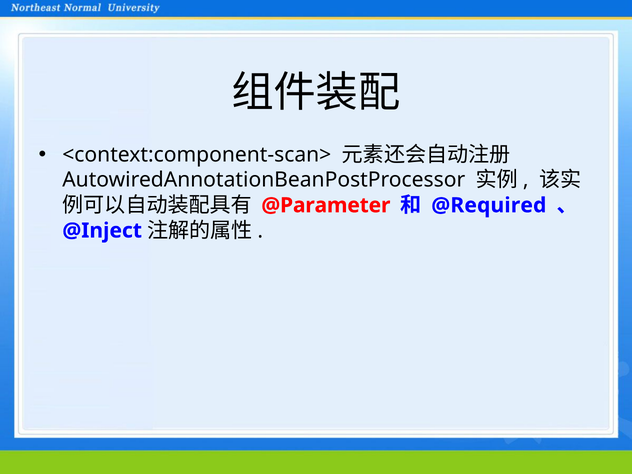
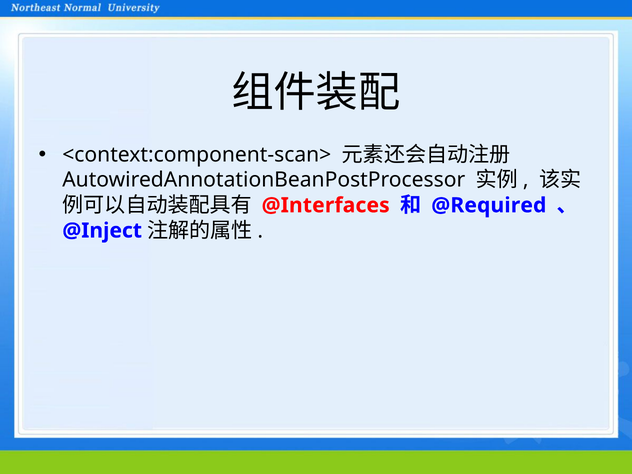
@Parameter: @Parameter -> @Interfaces
